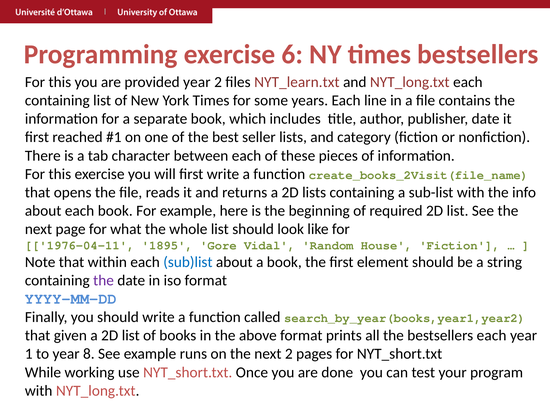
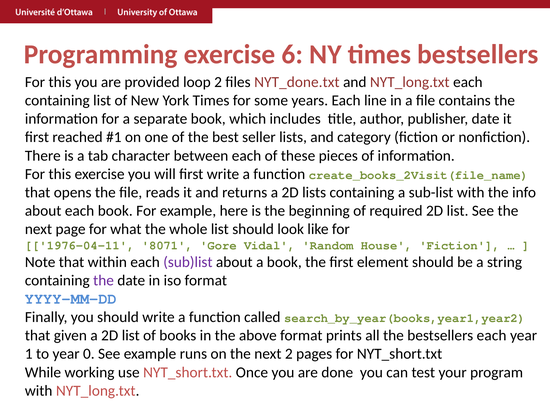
provided year: year -> loop
NYT_learn.txt: NYT_learn.txt -> NYT_done.txt
1895: 1895 -> 8071
sub)list colour: blue -> purple
8: 8 -> 0
